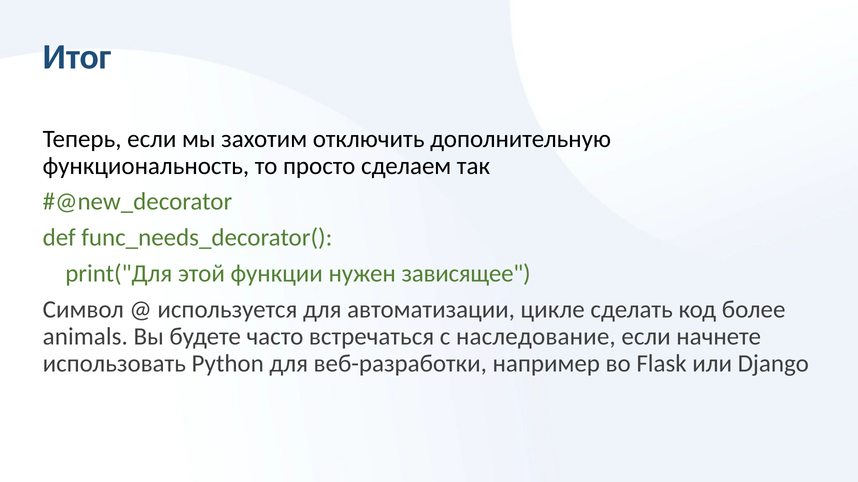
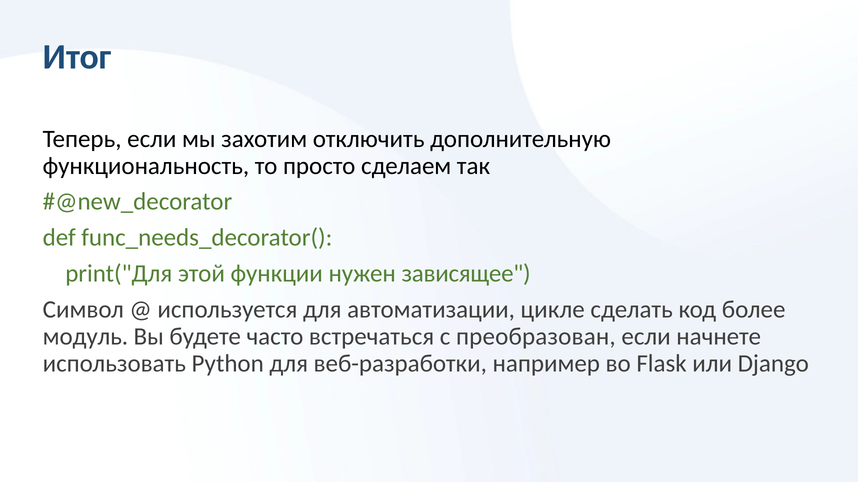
animals: animals -> модуль
наследование: наследование -> преобразован
